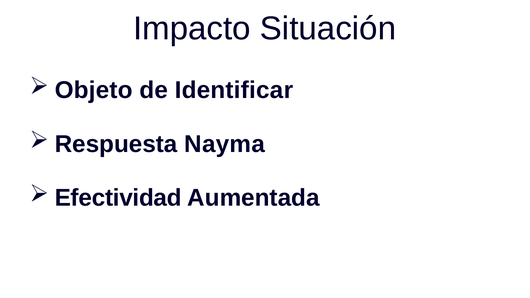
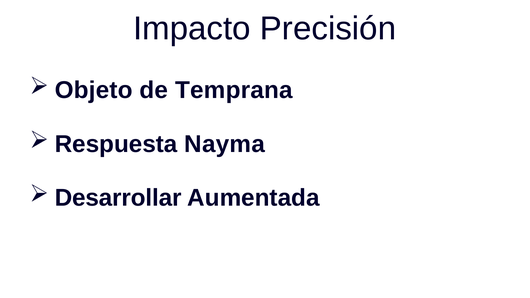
Situación: Situación -> Precisión
Identificar: Identificar -> Temprana
Efectividad: Efectividad -> Desarrollar
